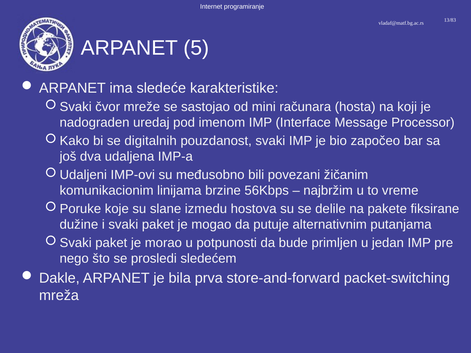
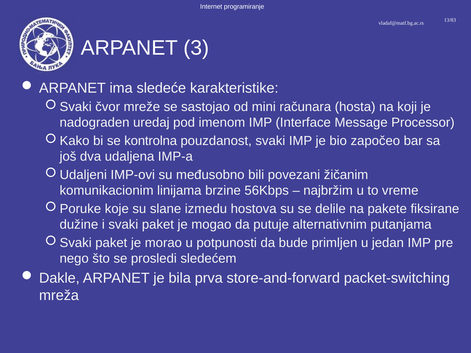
5: 5 -> 3
digitalnih: digitalnih -> kontrolna
